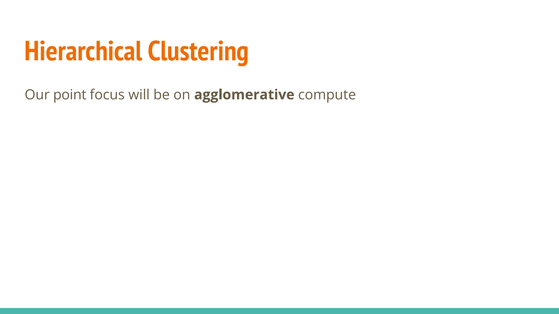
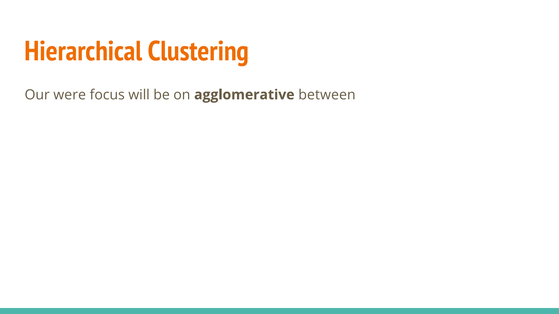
point: point -> were
compute: compute -> between
